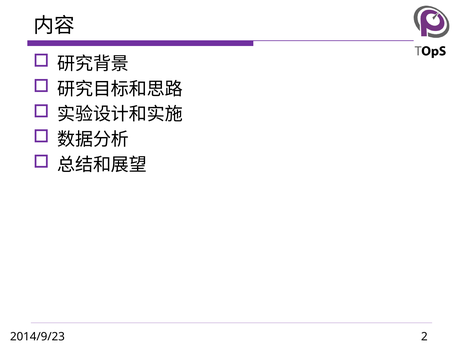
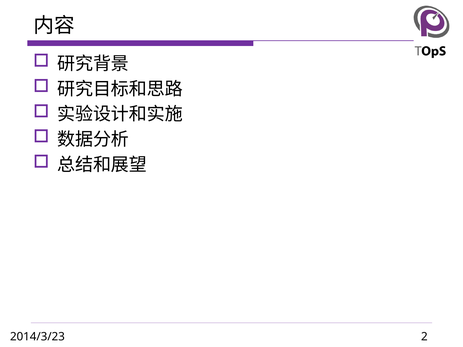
2014/9/23: 2014/9/23 -> 2014/3/23
